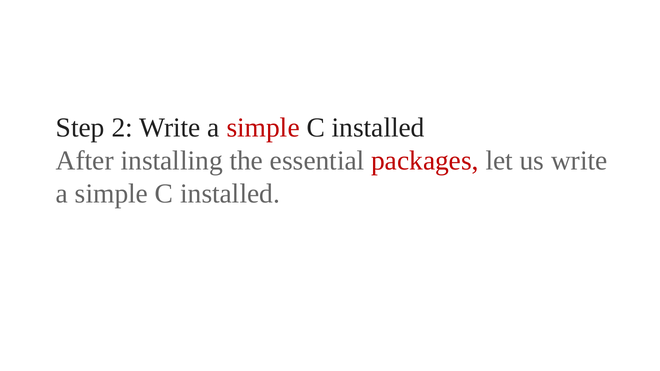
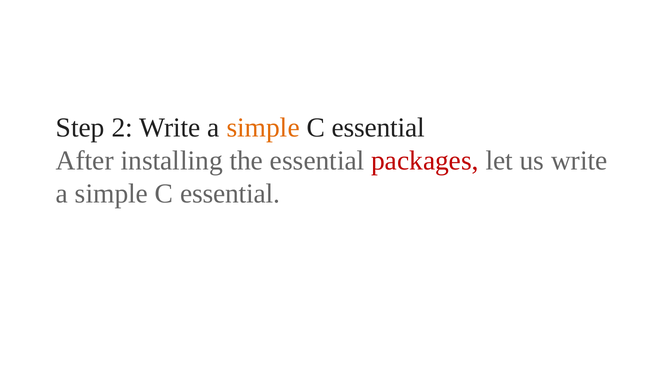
simple at (263, 128) colour: red -> orange
installed at (378, 128): installed -> essential
installed at (230, 194): installed -> essential
